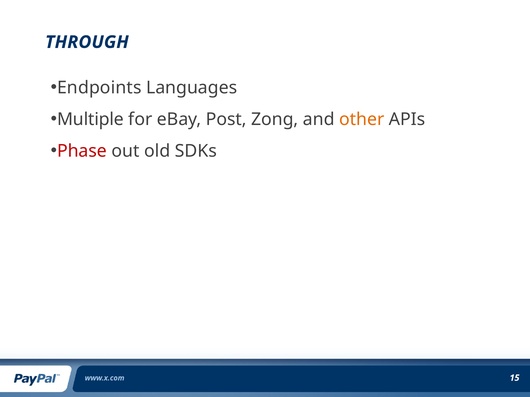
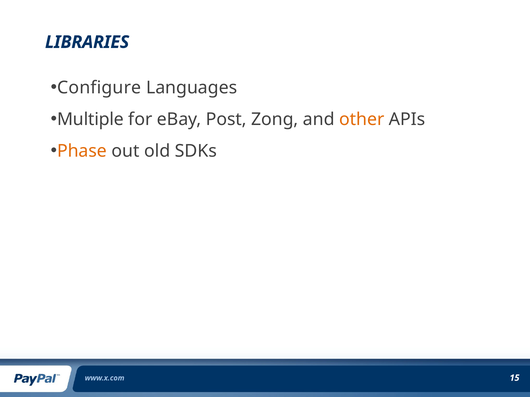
THROUGH: THROUGH -> LIBRARIES
Endpoints: Endpoints -> Configure
Phase colour: red -> orange
